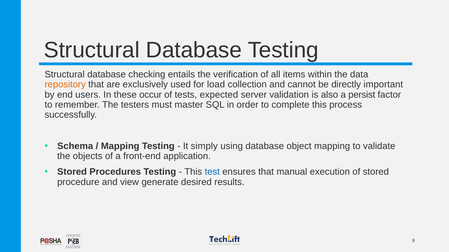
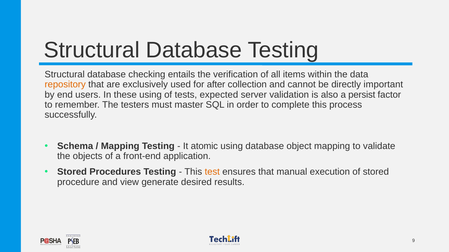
load: load -> after
these occur: occur -> using
simply: simply -> atomic
test colour: blue -> orange
